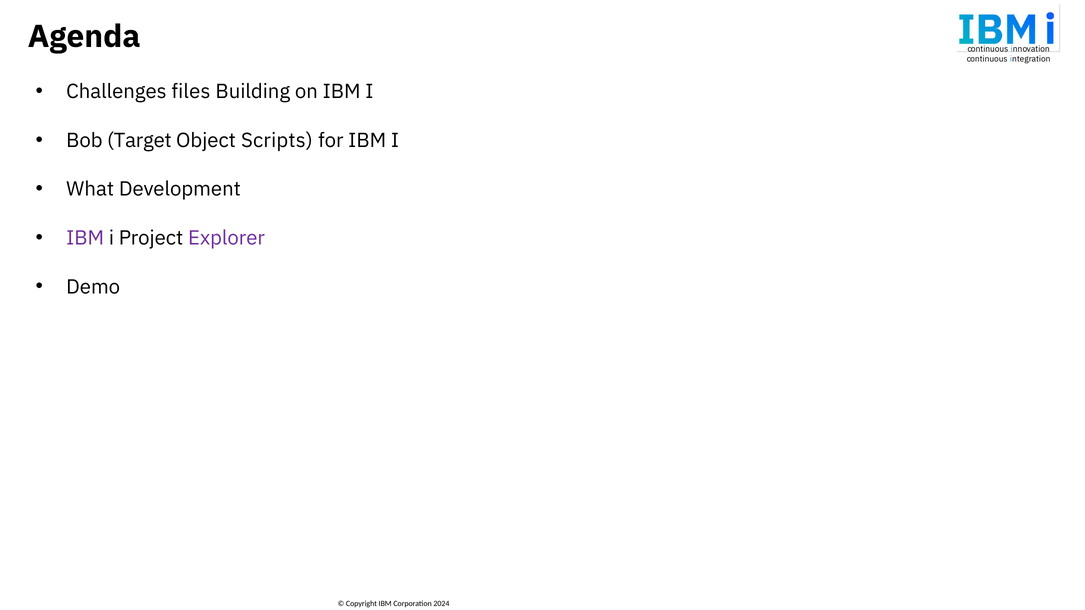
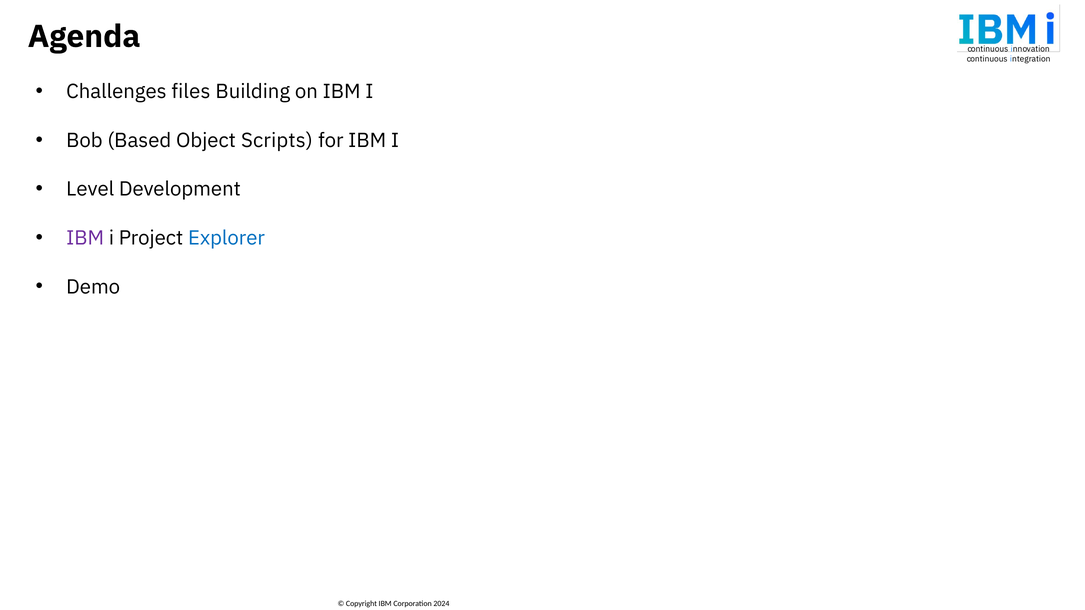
Target: Target -> Based
What: What -> Level
Explorer colour: purple -> blue
